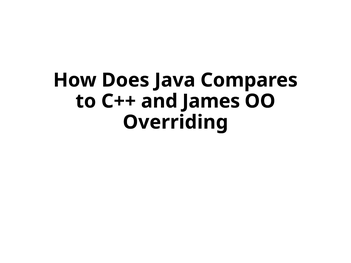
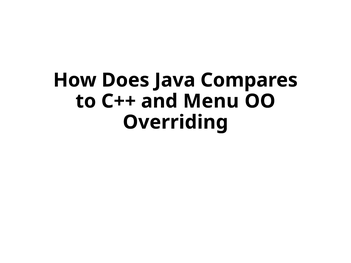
James: James -> Menu
